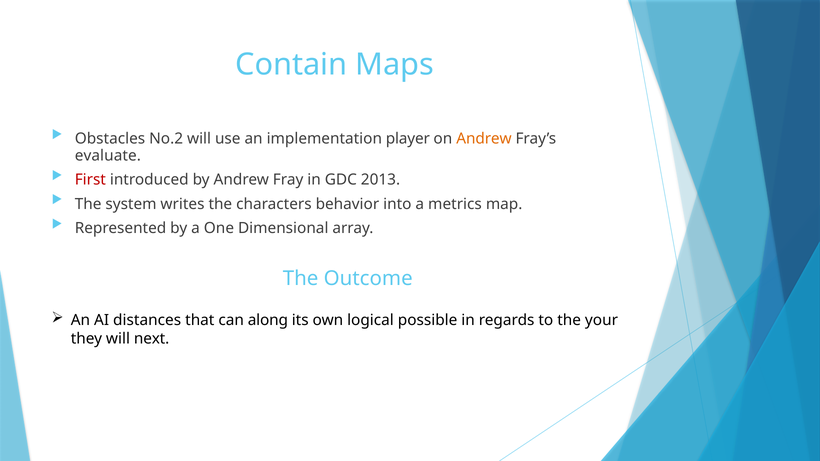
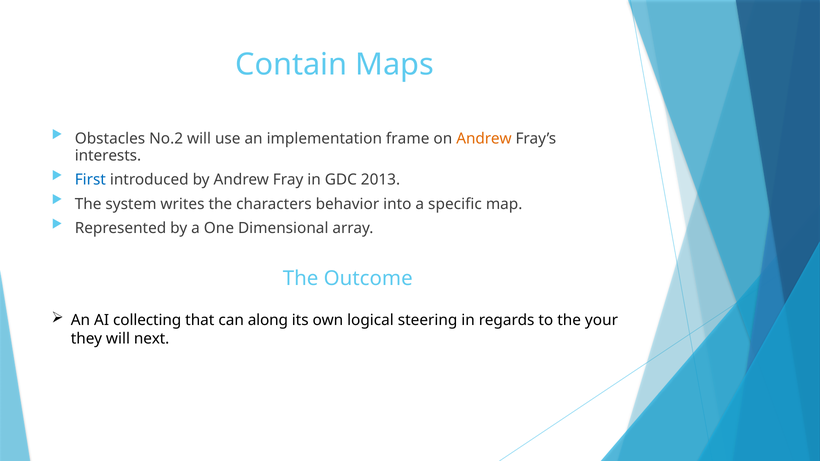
player: player -> frame
evaluate: evaluate -> interests
First colour: red -> blue
metrics: metrics -> specific
distances: distances -> collecting
possible: possible -> steering
